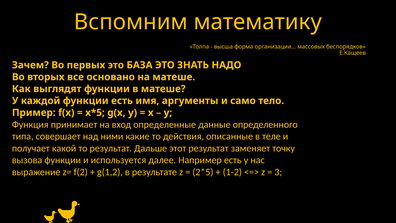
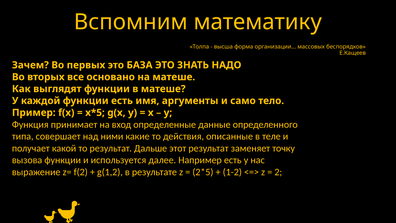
3: 3 -> 2
